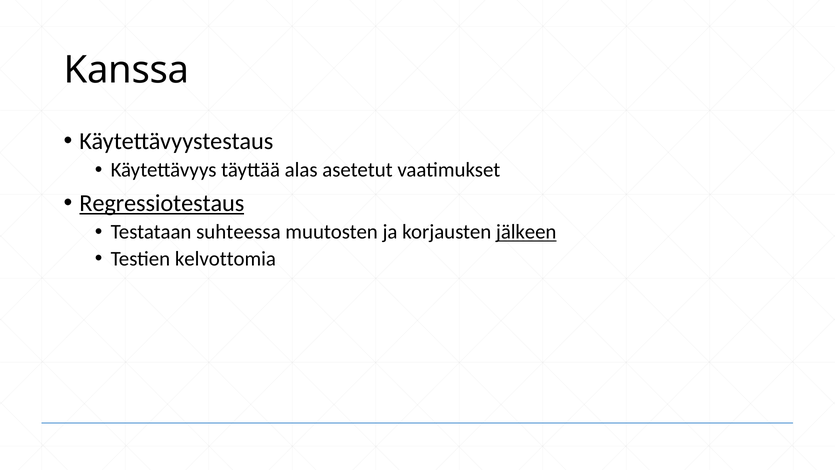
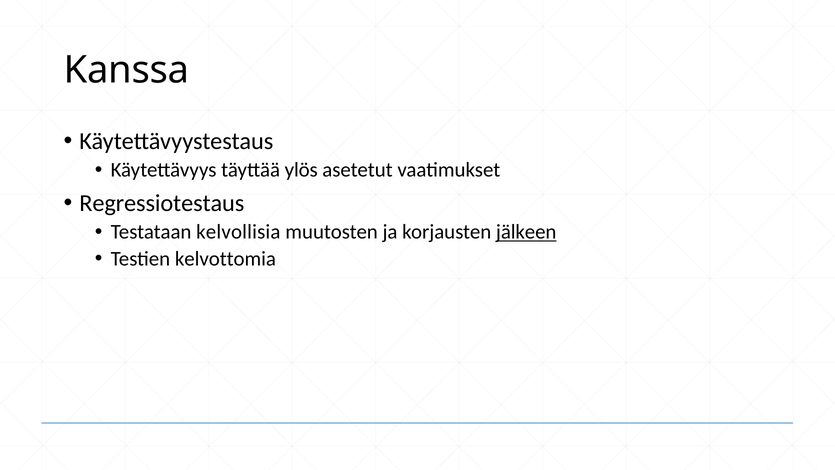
alas: alas -> ylös
Regressiotestaus underline: present -> none
suhteessa: suhteessa -> kelvollisia
